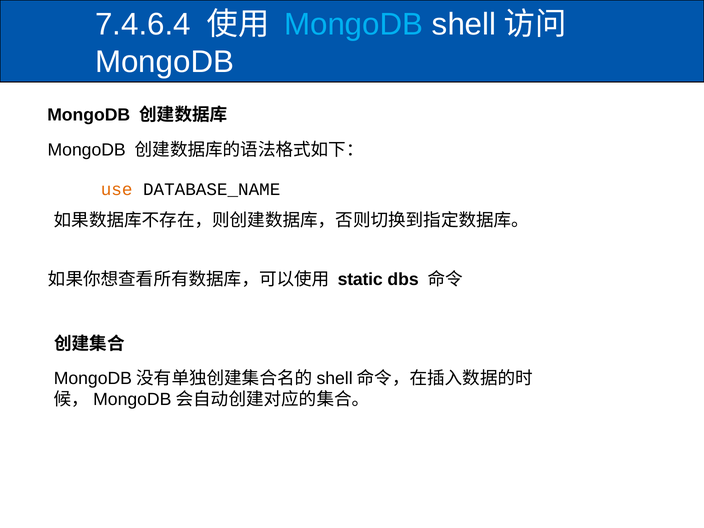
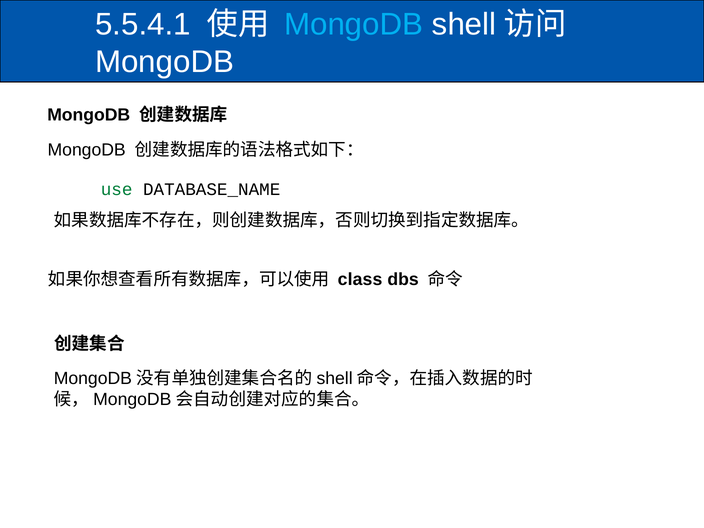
7.4.6.4: 7.4.6.4 -> 5.5.4.1
use colour: orange -> green
static: static -> class
